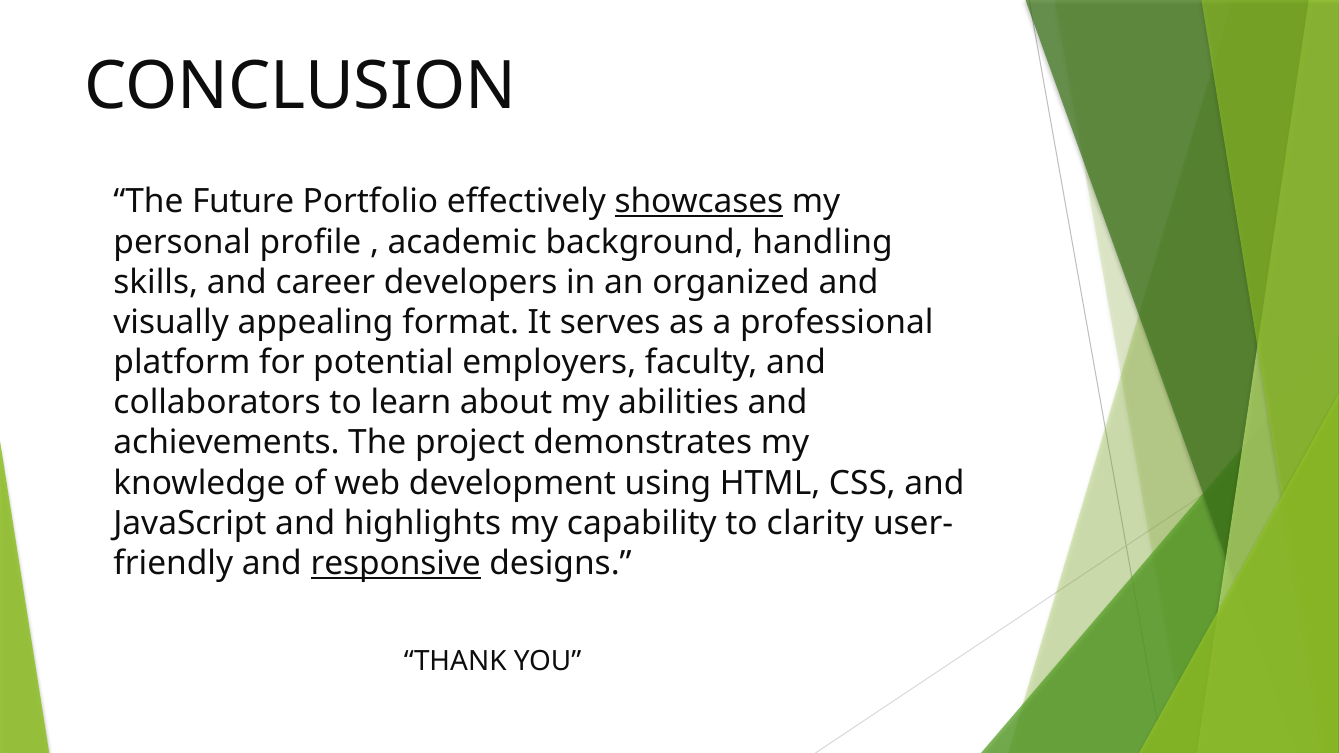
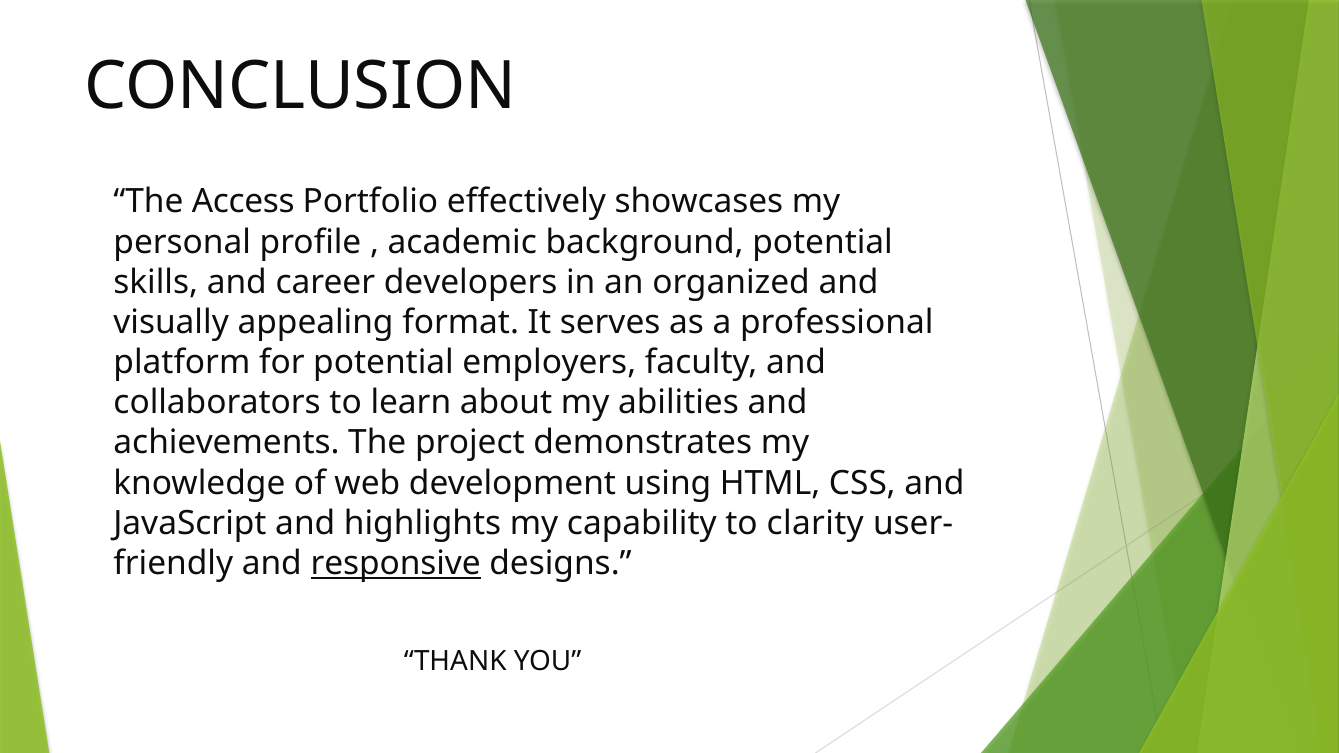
Future: Future -> Access
showcases underline: present -> none
background handling: handling -> potential
